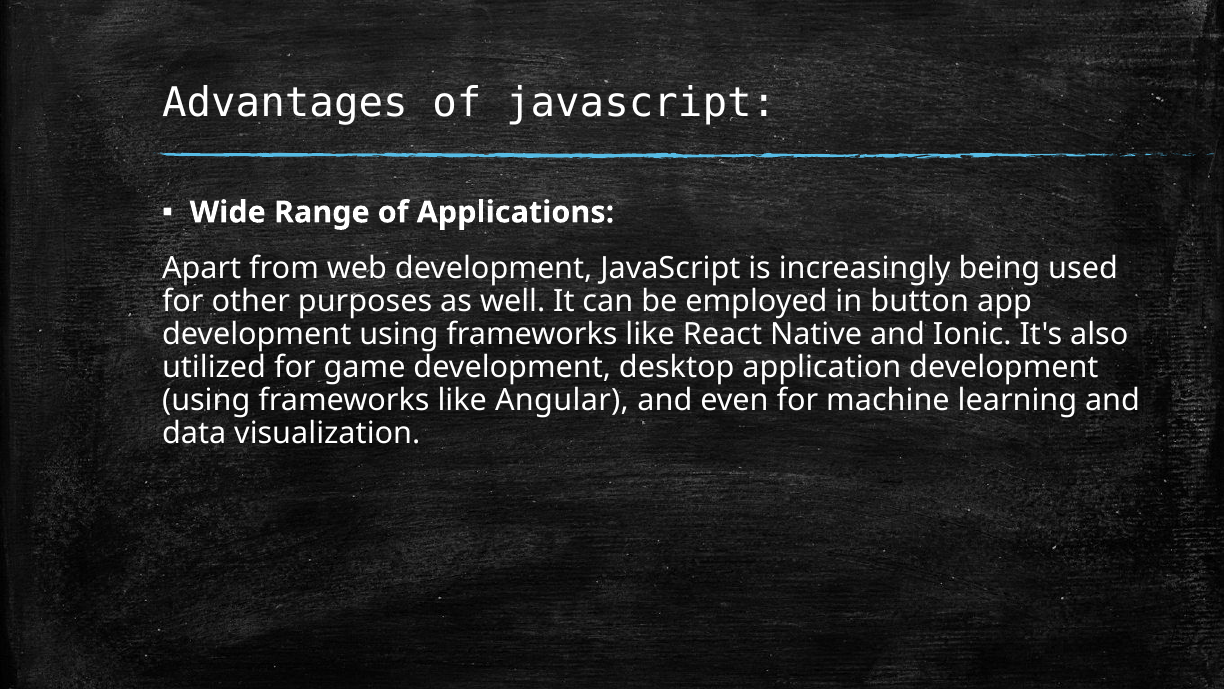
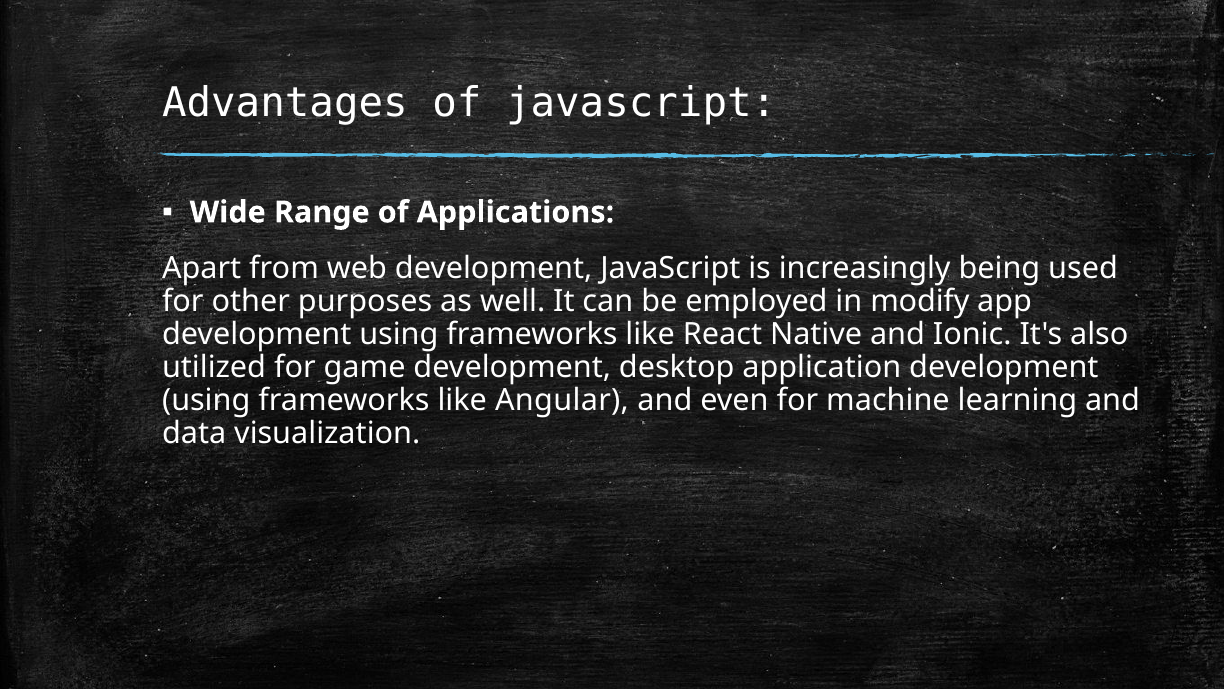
button: button -> modify
